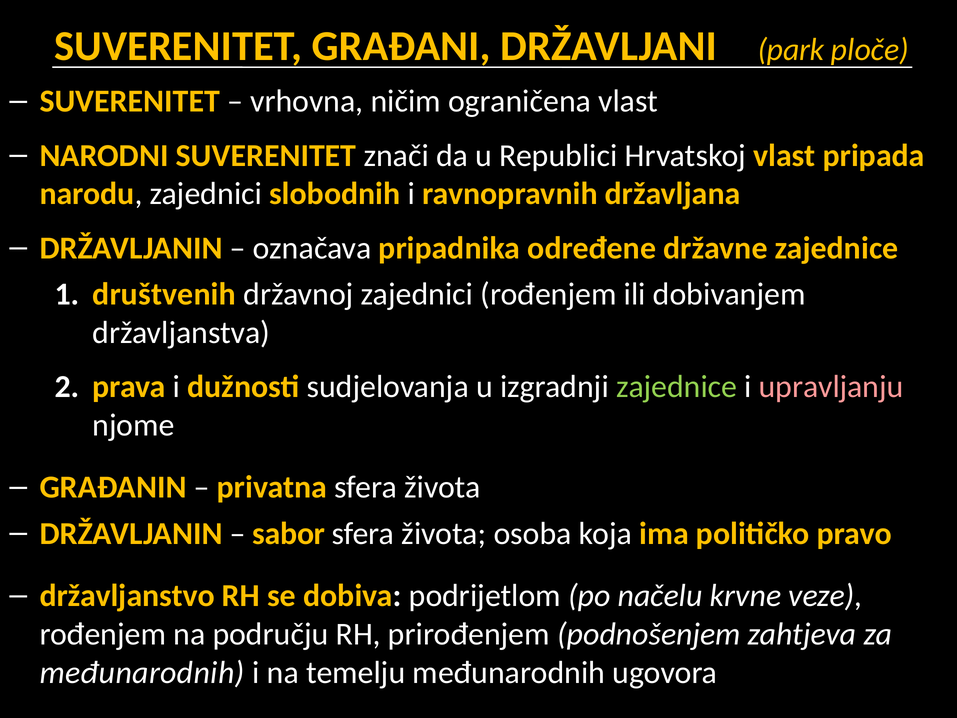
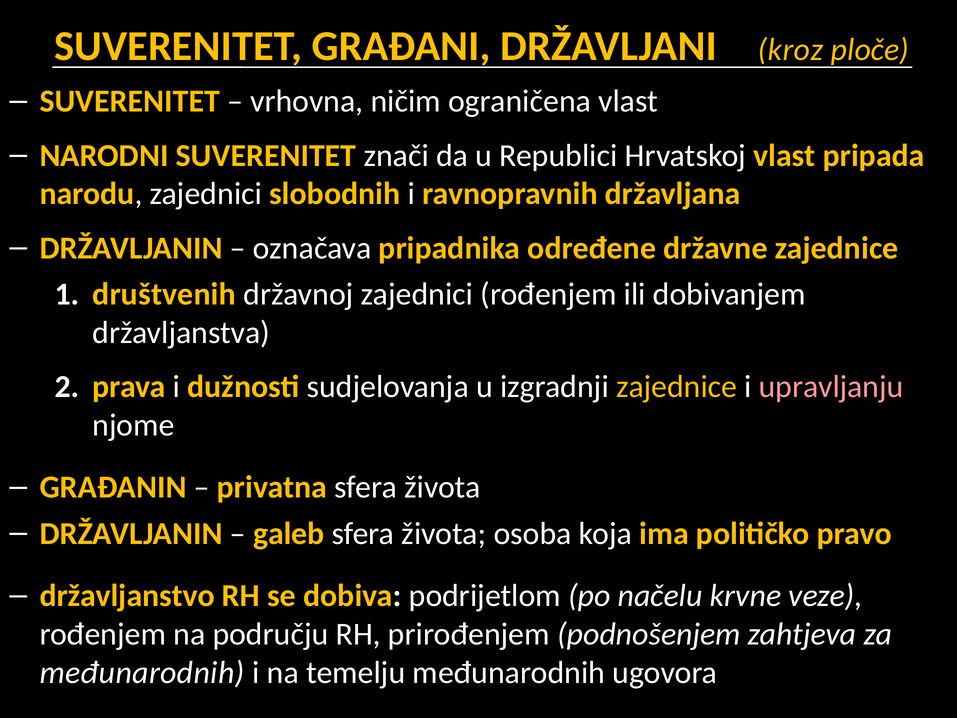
park: park -> kroz
zajednice at (677, 387) colour: light green -> yellow
sabor: sabor -> galeb
